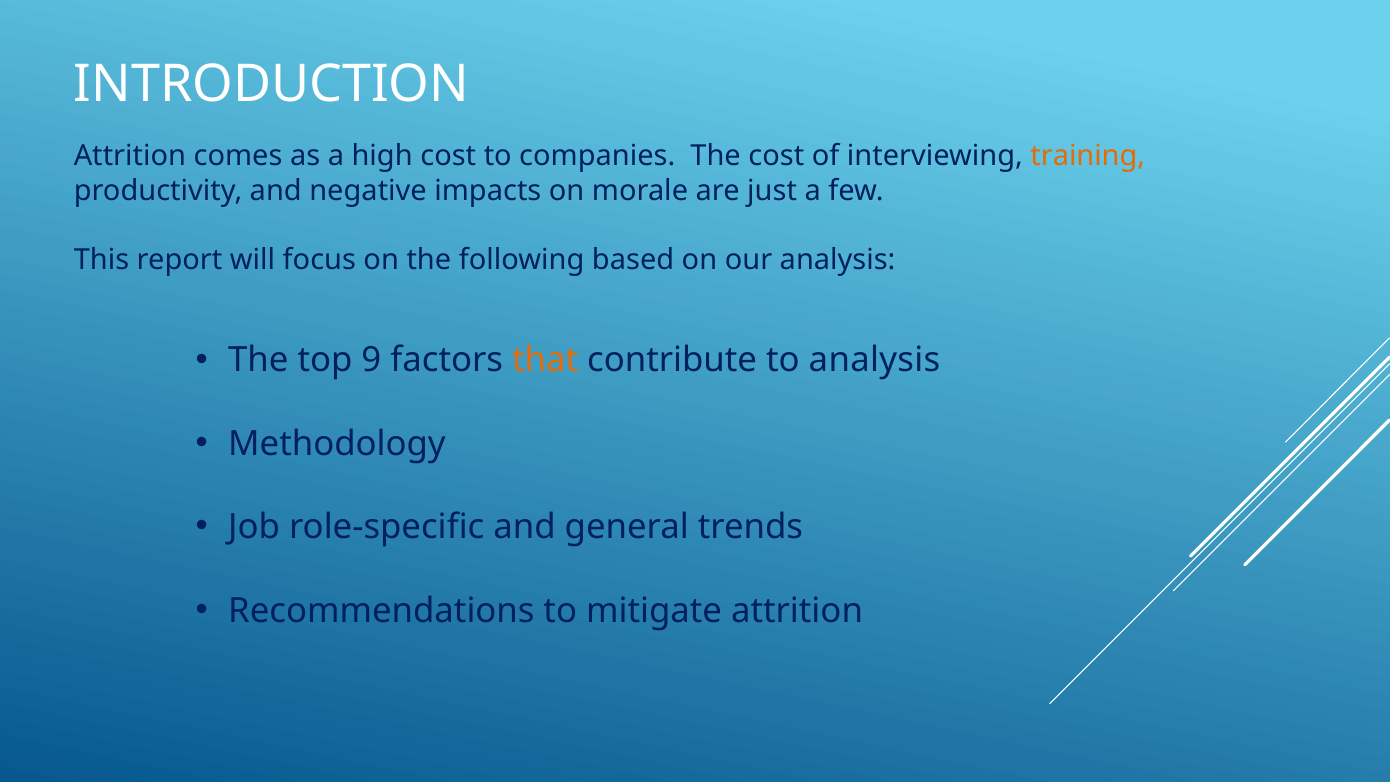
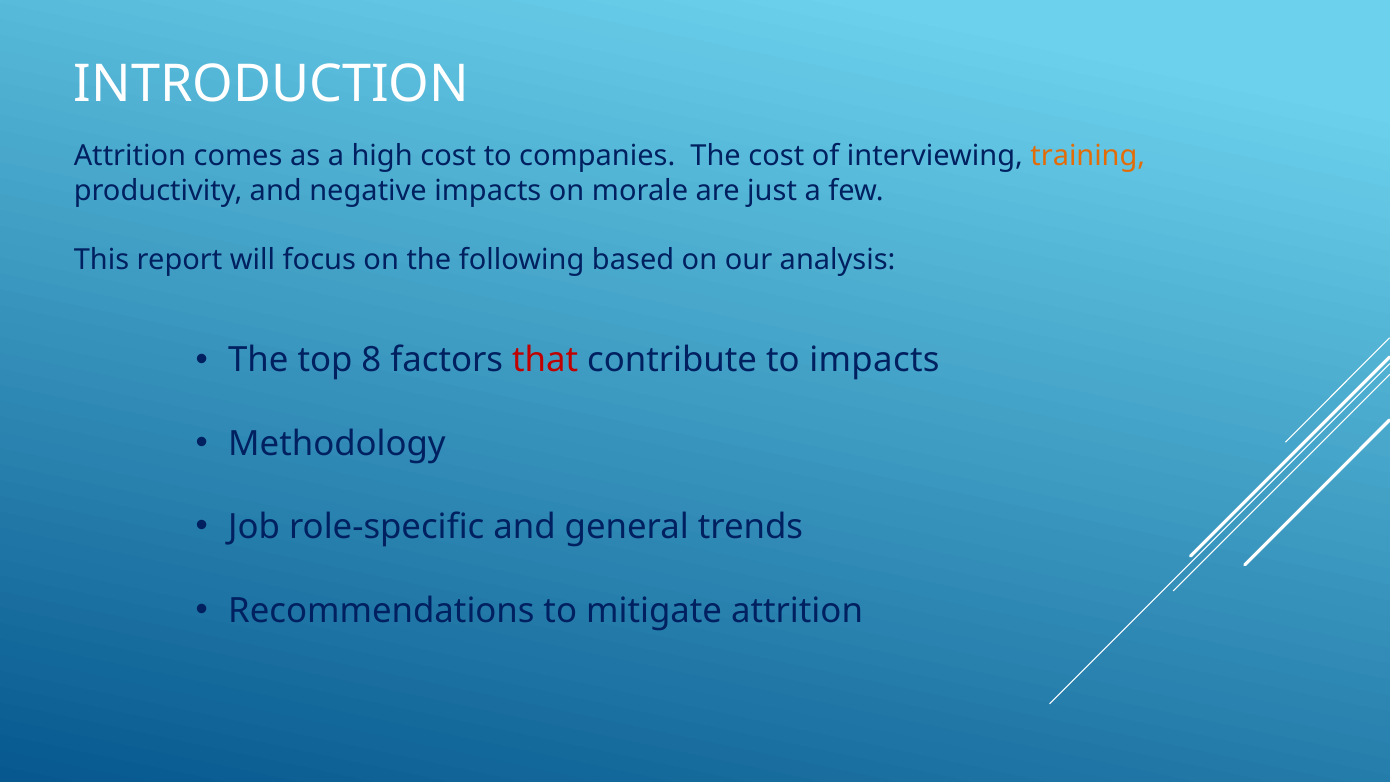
9: 9 -> 8
that colour: orange -> red
to analysis: analysis -> impacts
